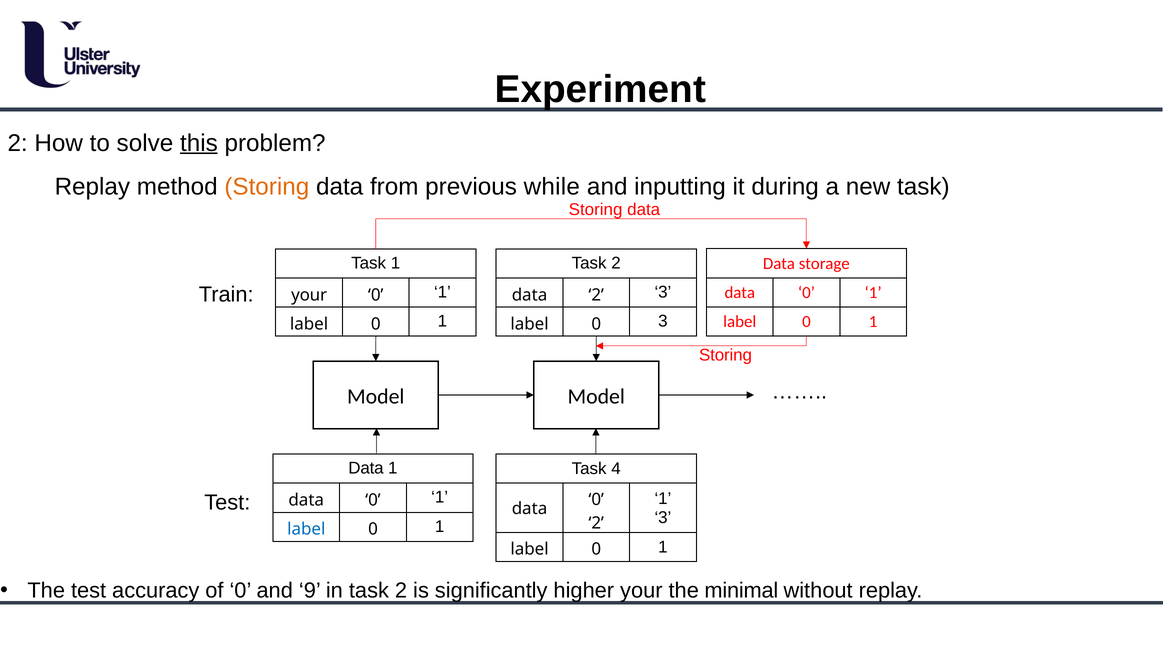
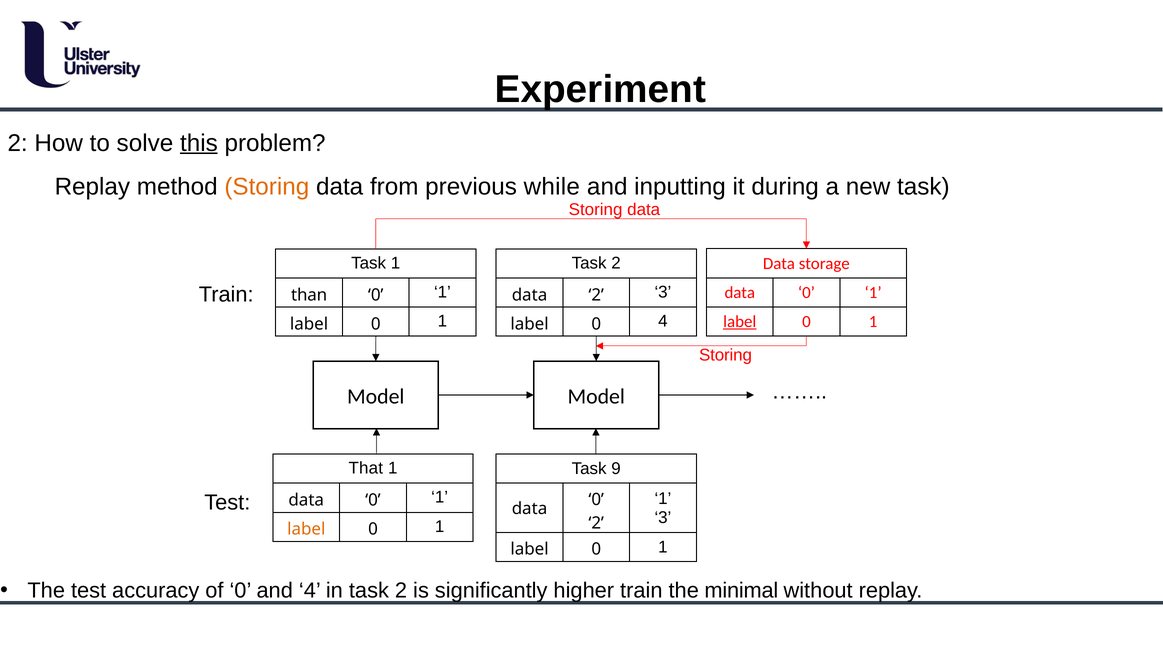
your at (309, 295): your -> than
label at (740, 322) underline: none -> present
0 3: 3 -> 4
Data at (366, 468): Data -> That
4: 4 -> 9
label at (306, 529) colour: blue -> orange
and 9: 9 -> 4
higher your: your -> train
